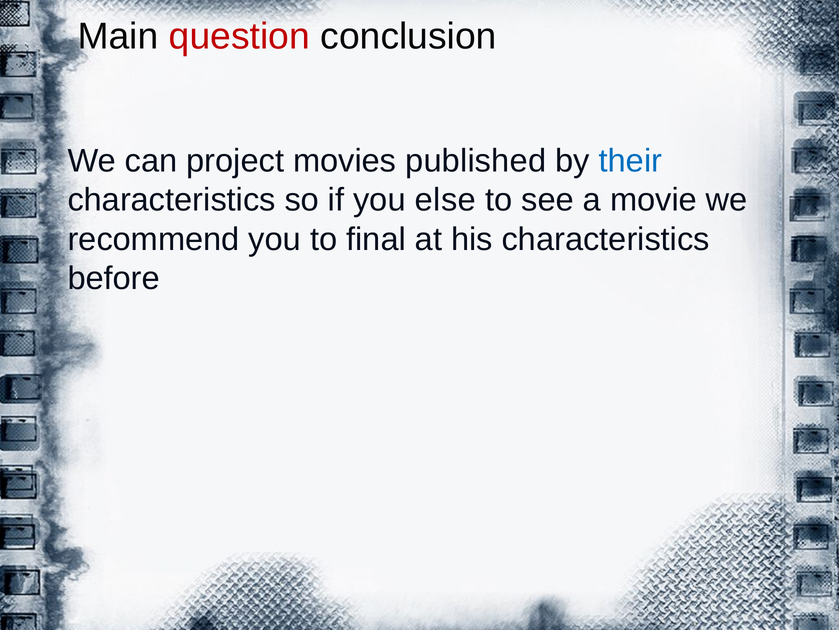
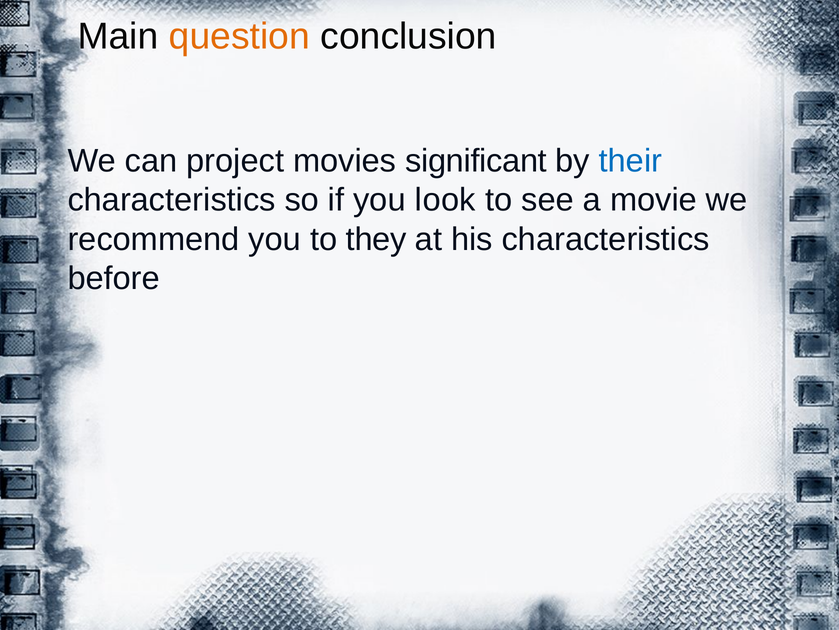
question colour: red -> orange
published: published -> significant
else: else -> look
final: final -> they
